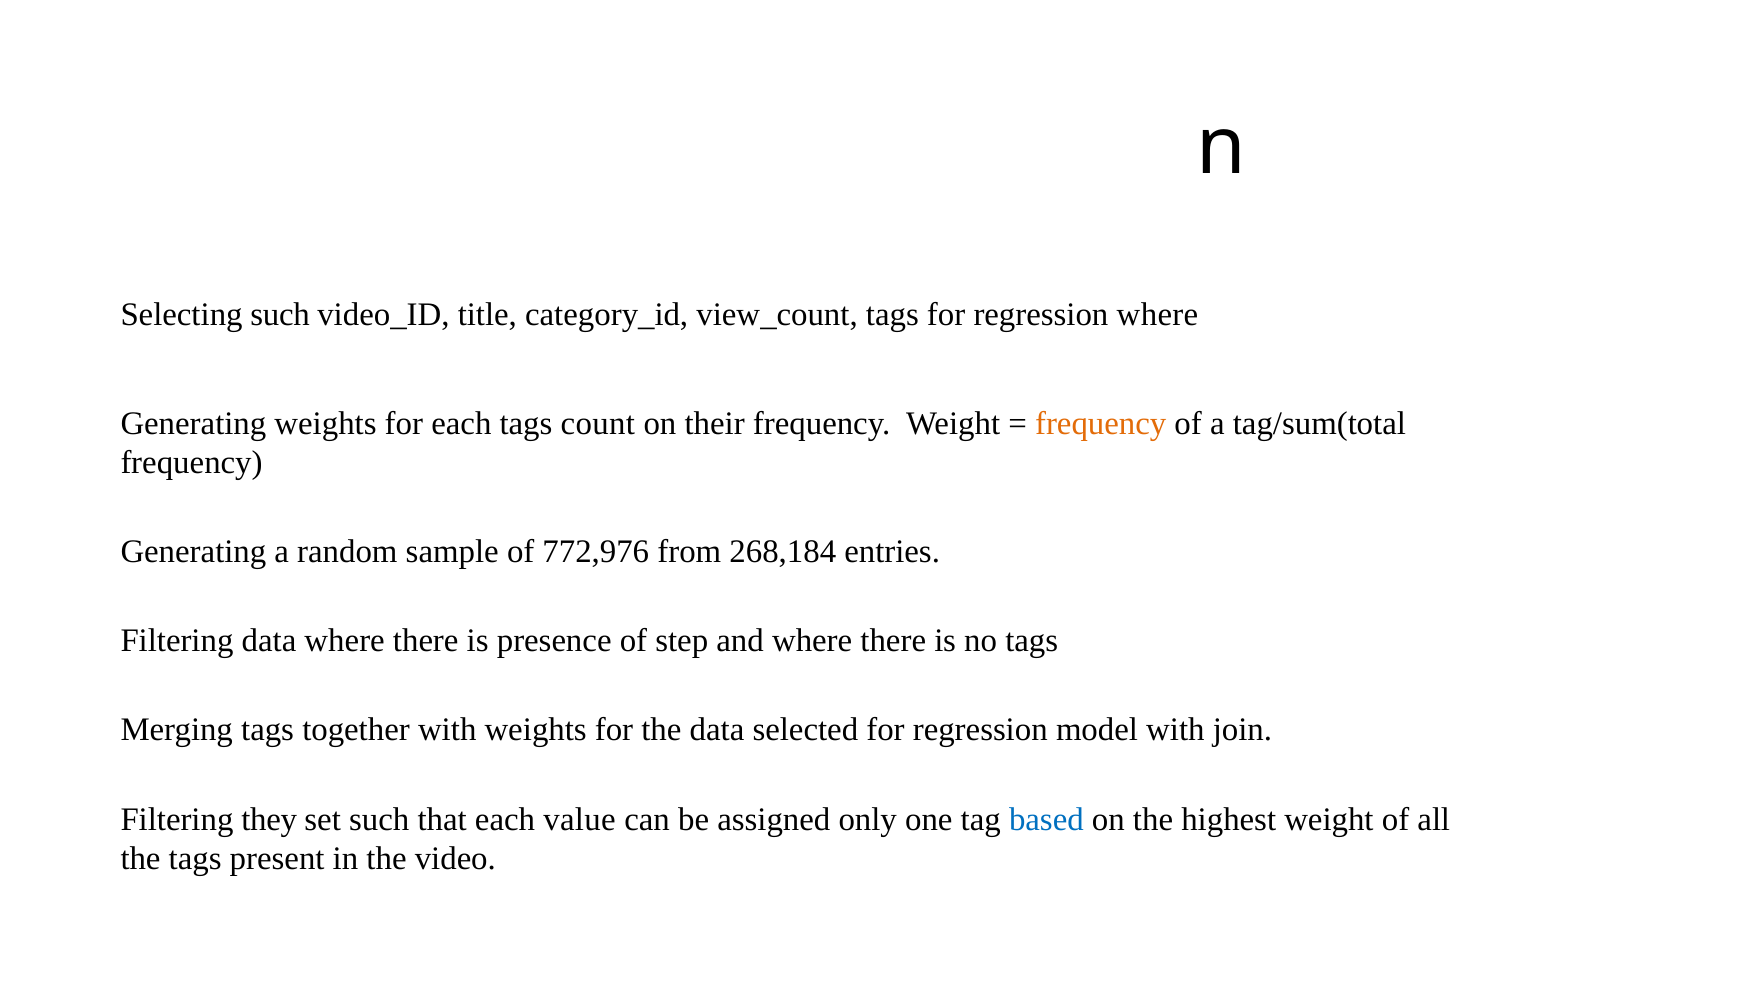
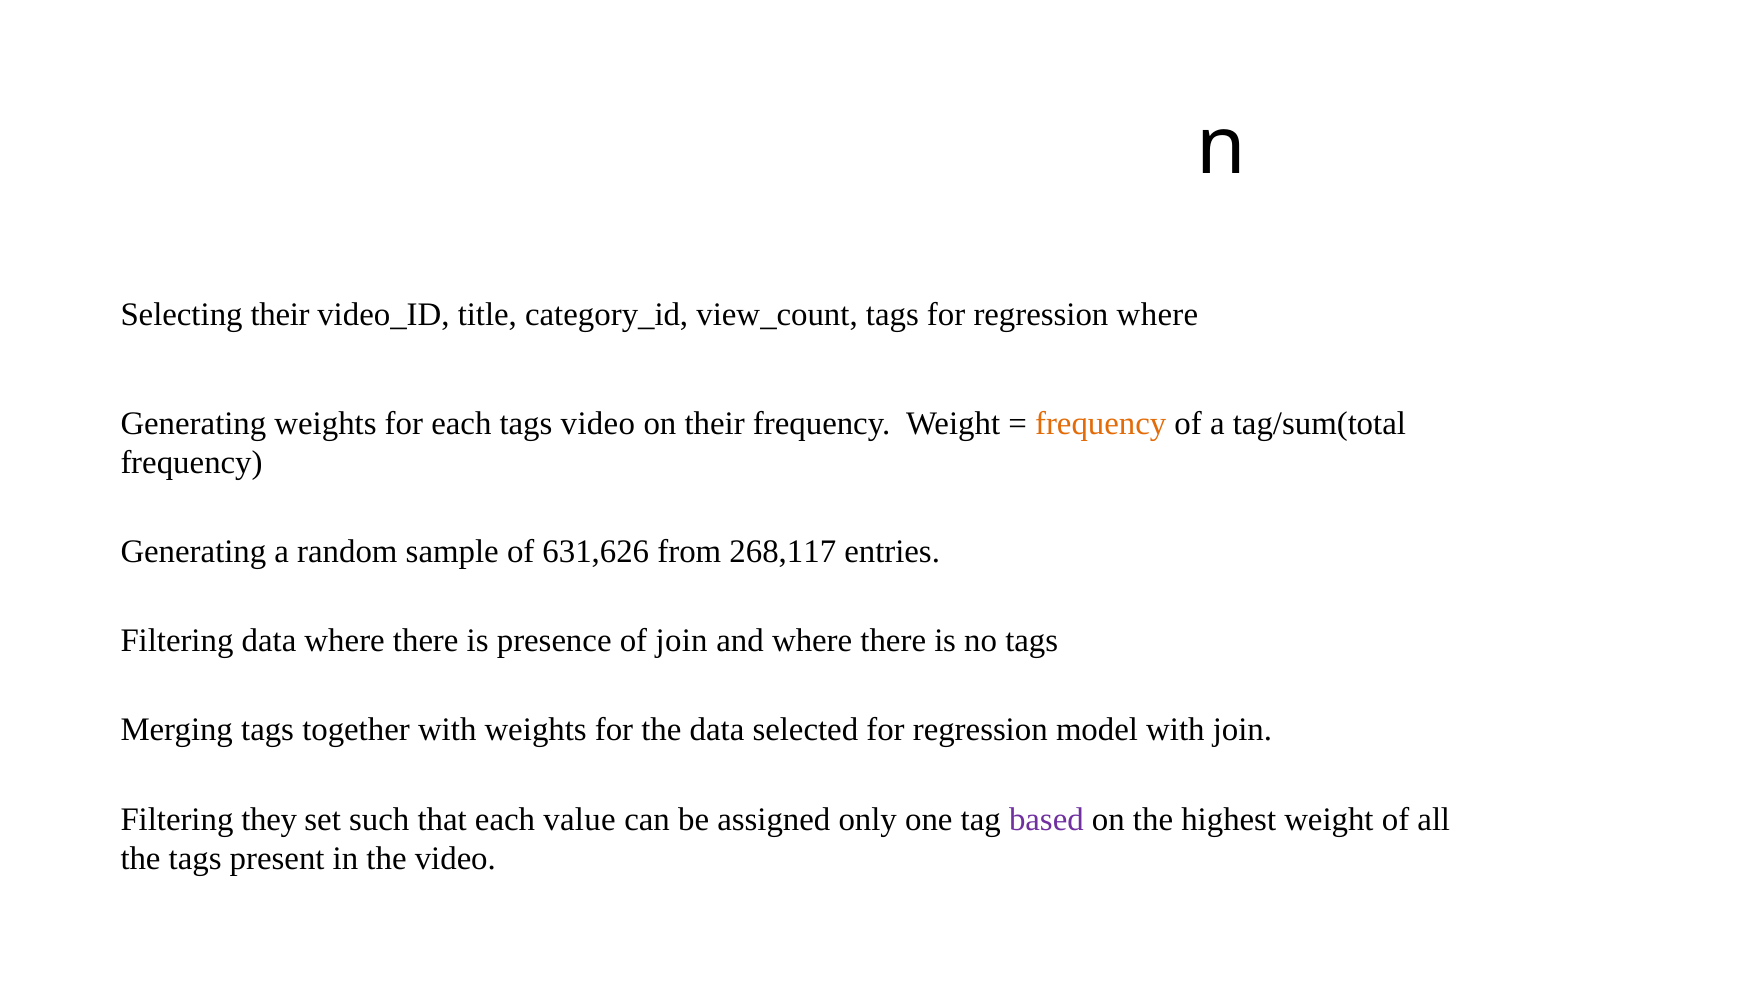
Selecting such: such -> their
tags count: count -> video
772,976: 772,976 -> 631,626
268,184: 268,184 -> 268,117
of step: step -> join
based colour: blue -> purple
